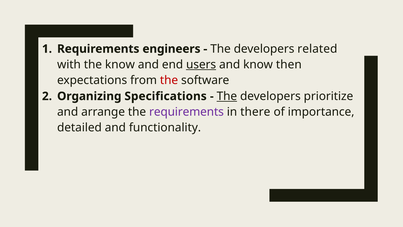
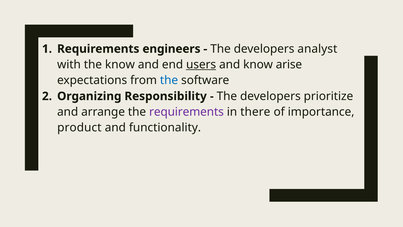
related: related -> analyst
then: then -> arise
the at (169, 80) colour: red -> blue
Specifications: Specifications -> Responsibility
The at (227, 96) underline: present -> none
detailed: detailed -> product
